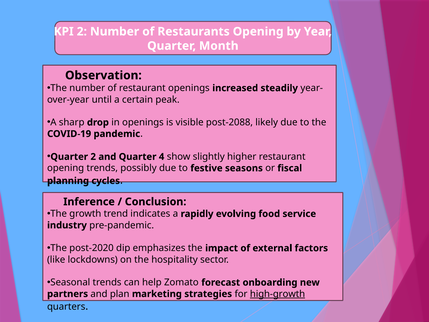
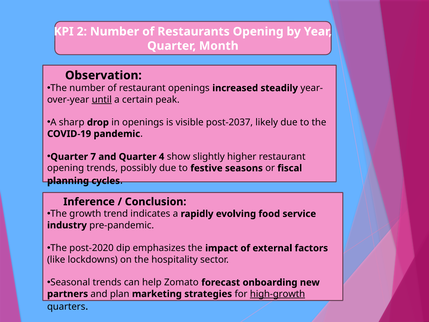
until underline: none -> present
post-2088: post-2088 -> post-2037
Quarter 2: 2 -> 7
